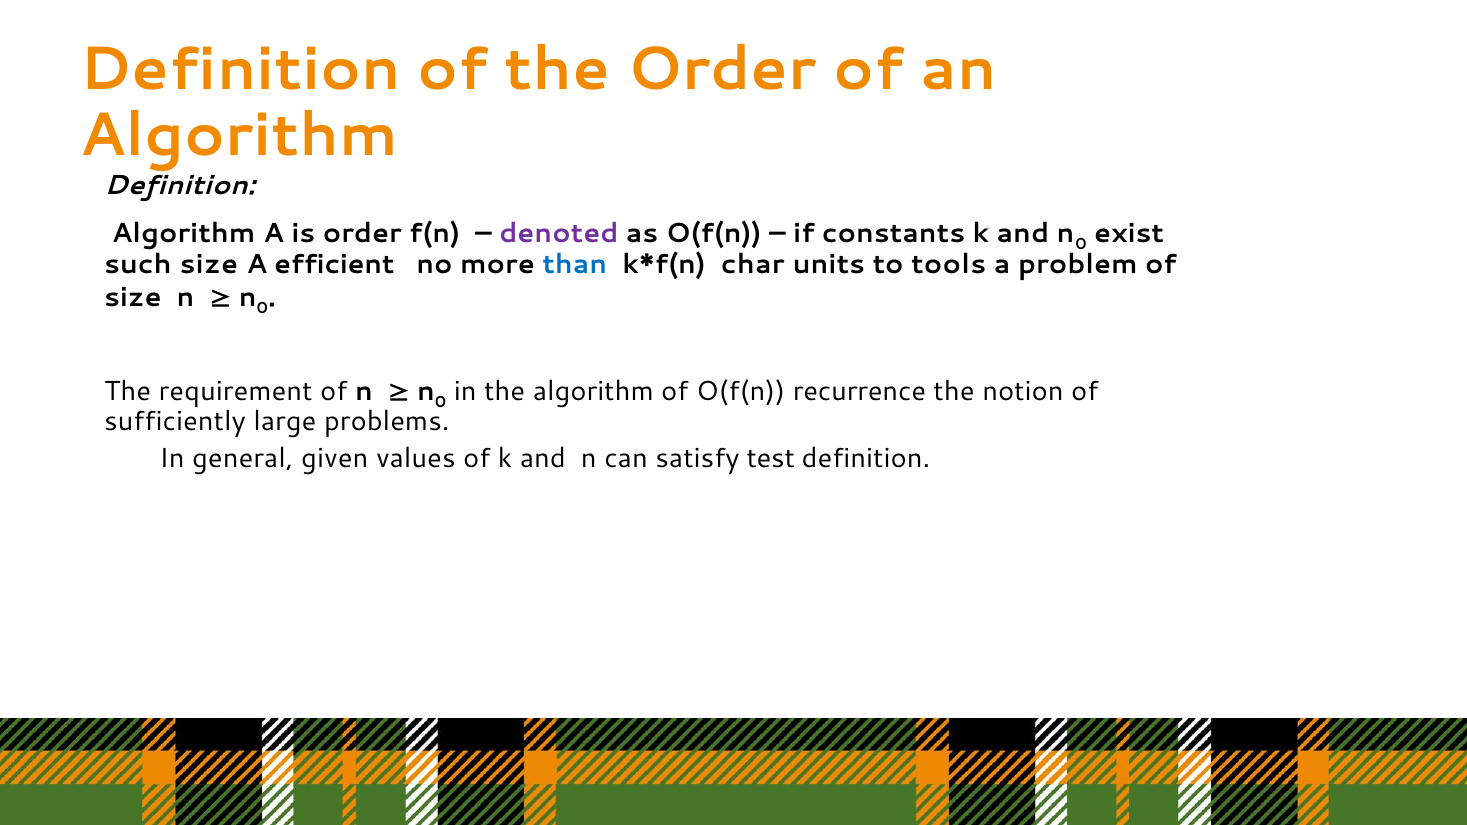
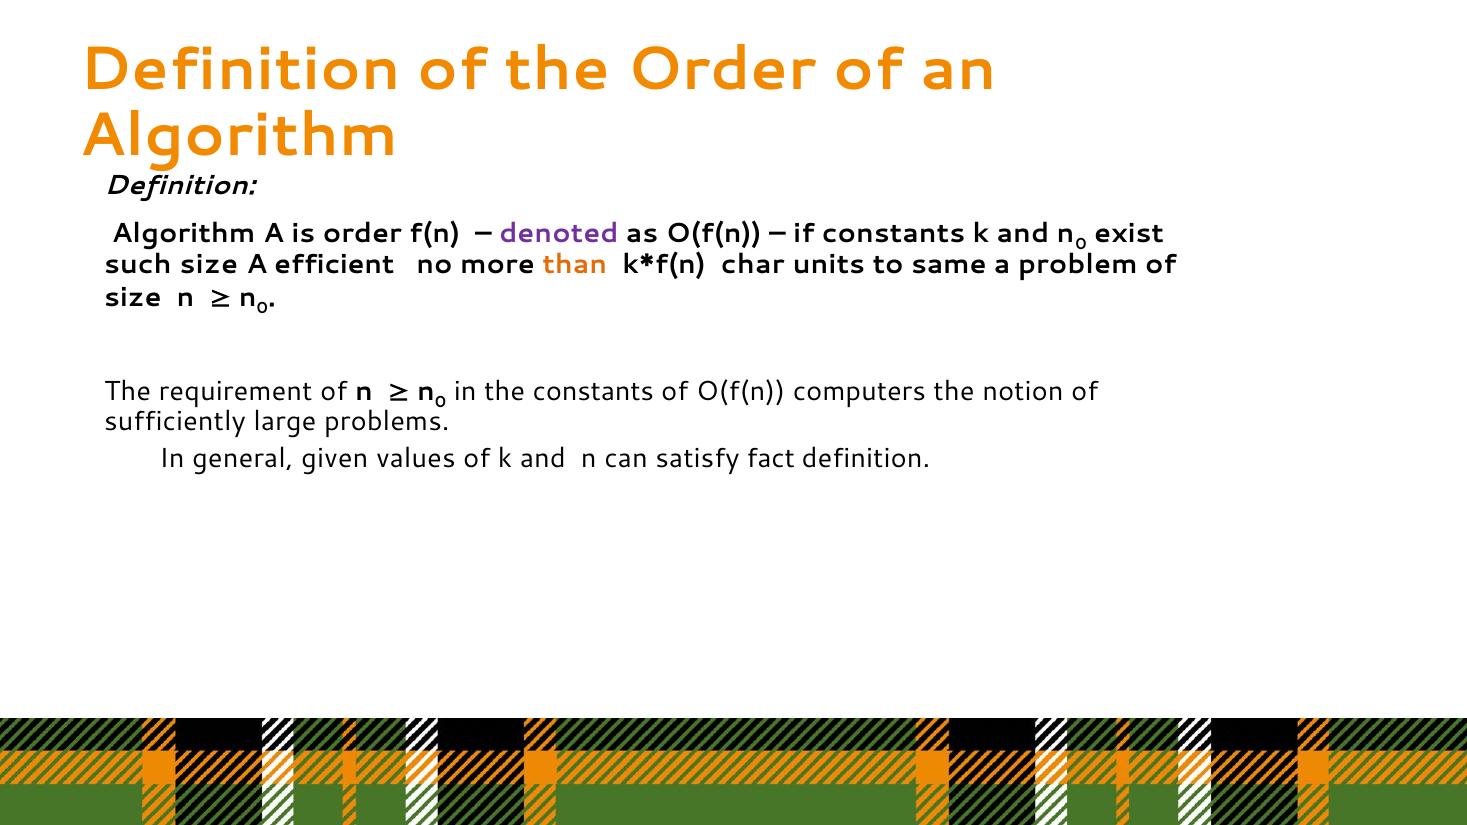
than colour: blue -> orange
tools: tools -> same
the algorithm: algorithm -> constants
recurrence: recurrence -> computers
test: test -> fact
